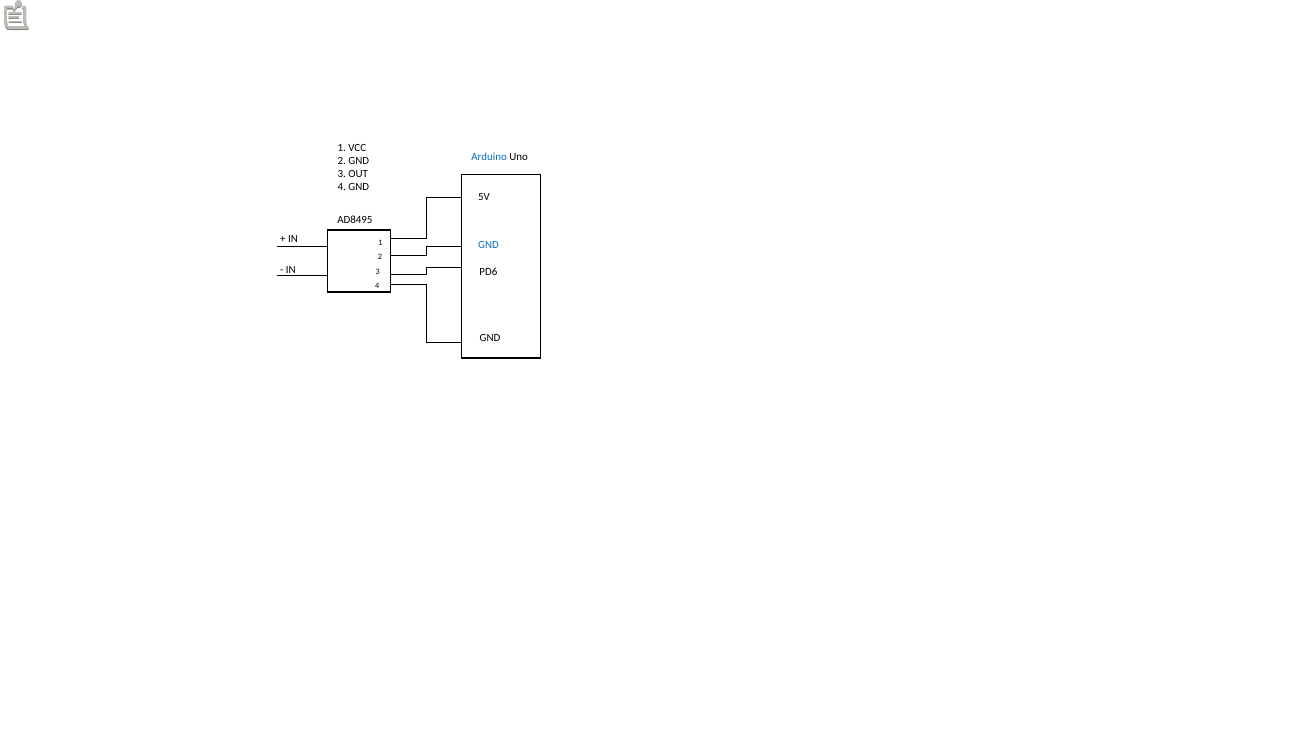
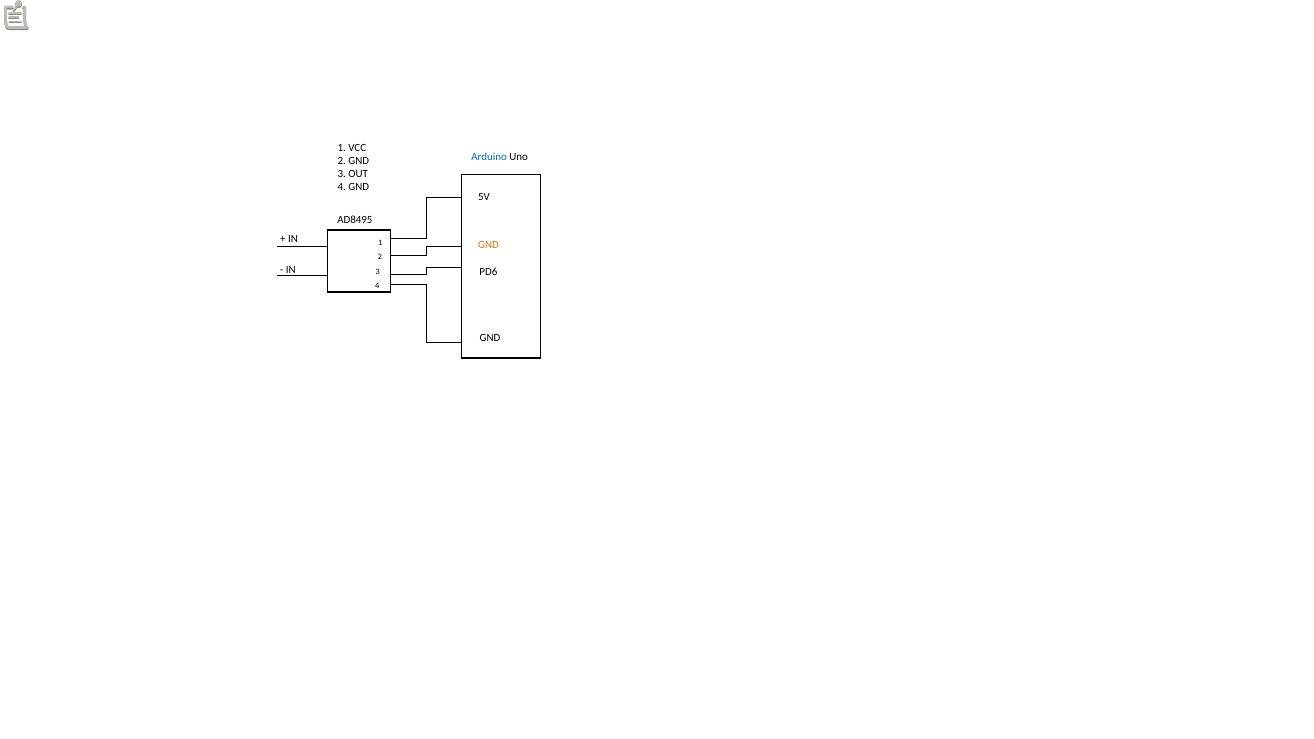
GND at (488, 244) colour: blue -> orange
